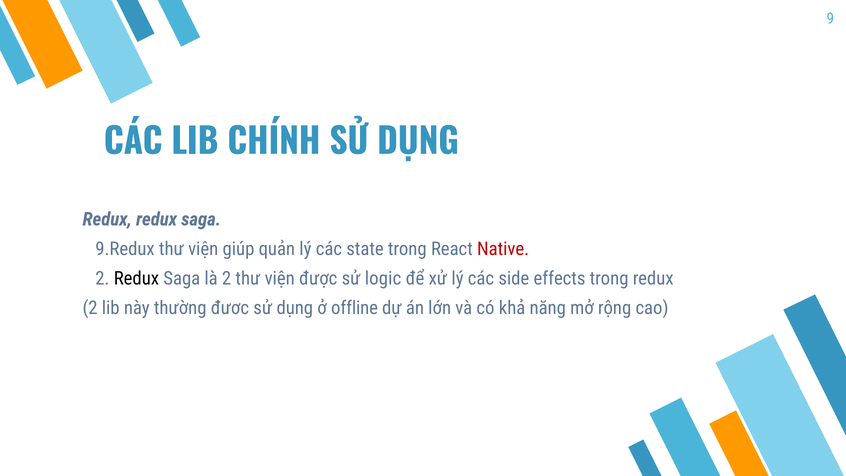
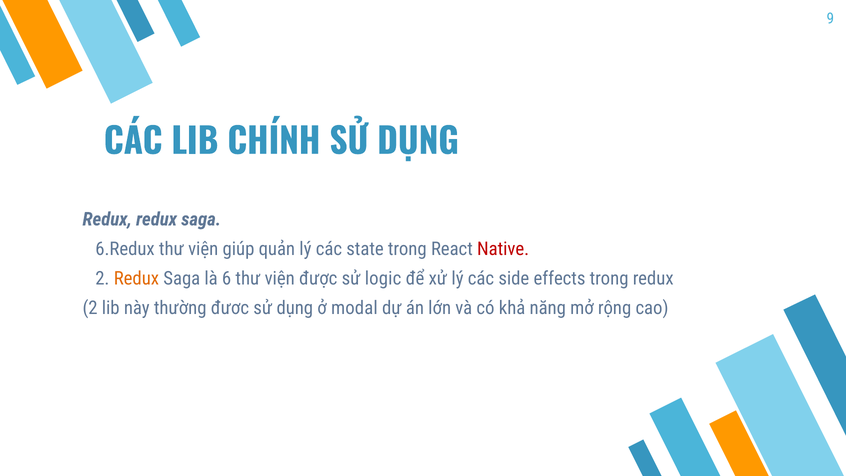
9.Redux: 9.Redux -> 6.Redux
Redux at (136, 278) colour: black -> orange
là 2: 2 -> 6
offline: offline -> modal
